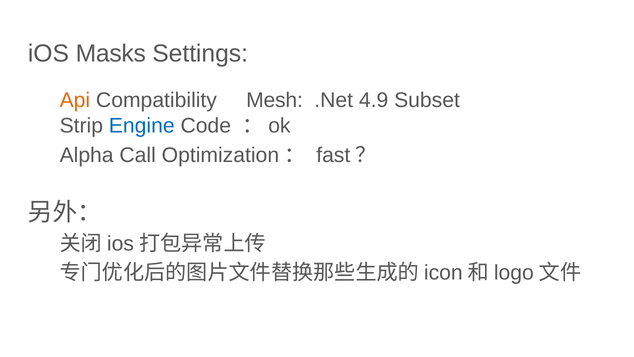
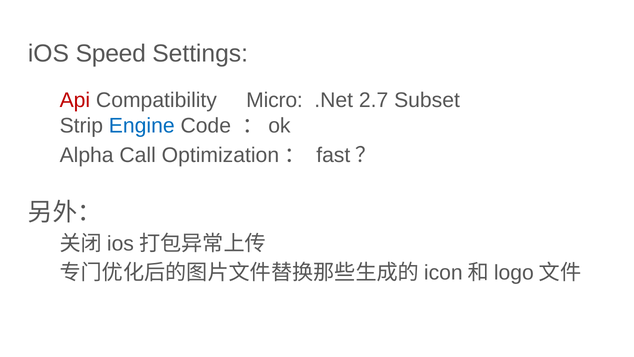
Masks: Masks -> Speed
Api colour: orange -> red
Mesh: Mesh -> Micro
4.9: 4.9 -> 2.7
